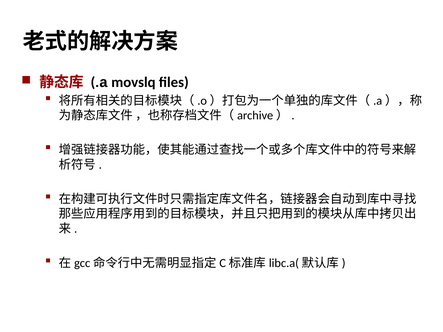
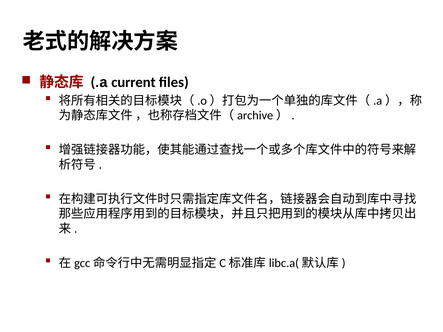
movslq: movslq -> current
